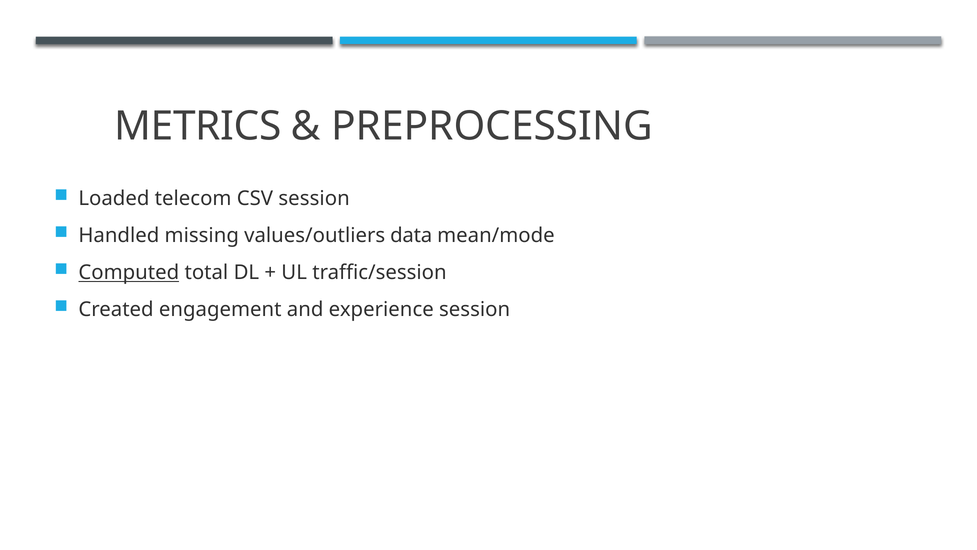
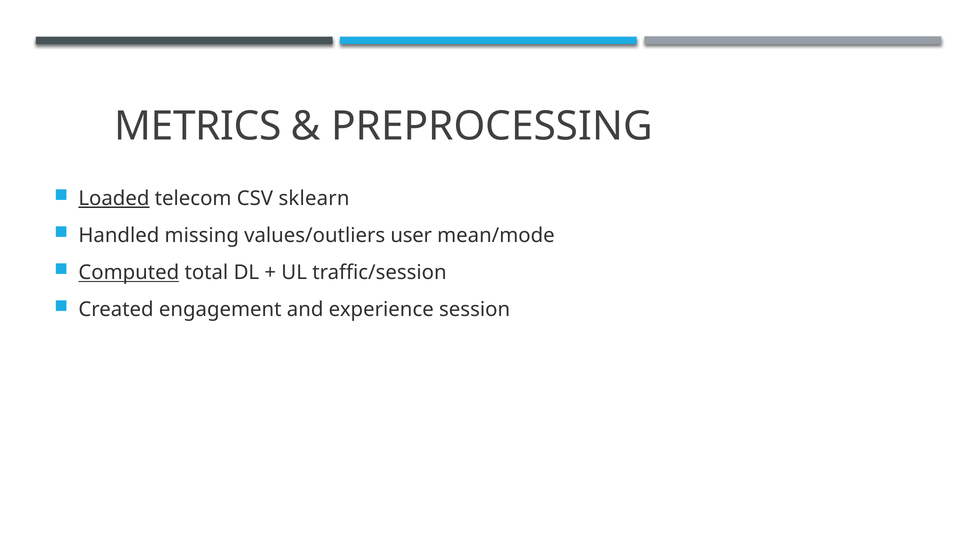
Loaded underline: none -> present
CSV session: session -> sklearn
data: data -> user
